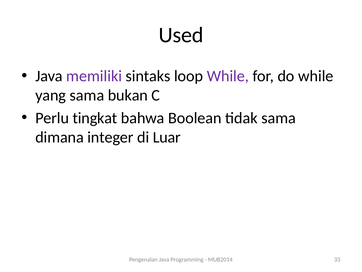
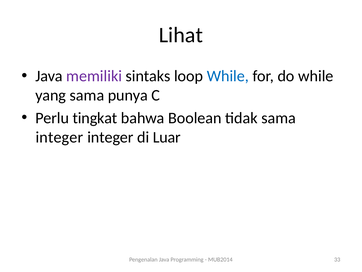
Used: Used -> Lihat
While at (228, 76) colour: purple -> blue
bukan: bukan -> punya
dimana at (60, 137): dimana -> integer
